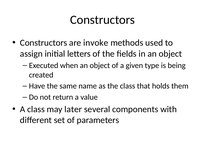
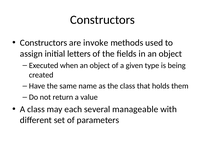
later: later -> each
components: components -> manageable
